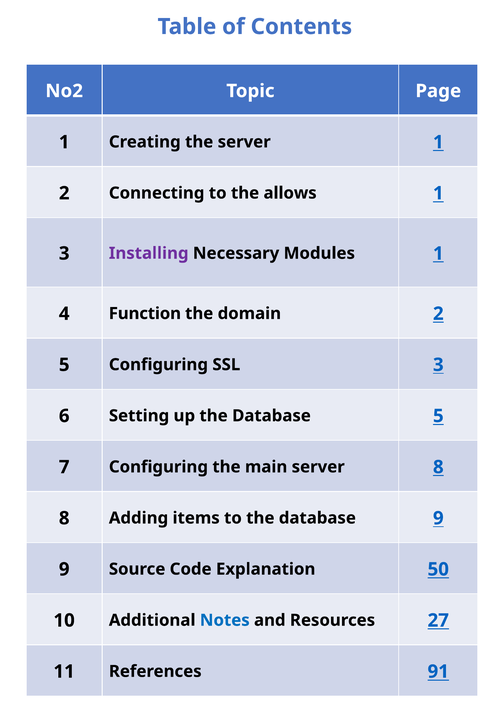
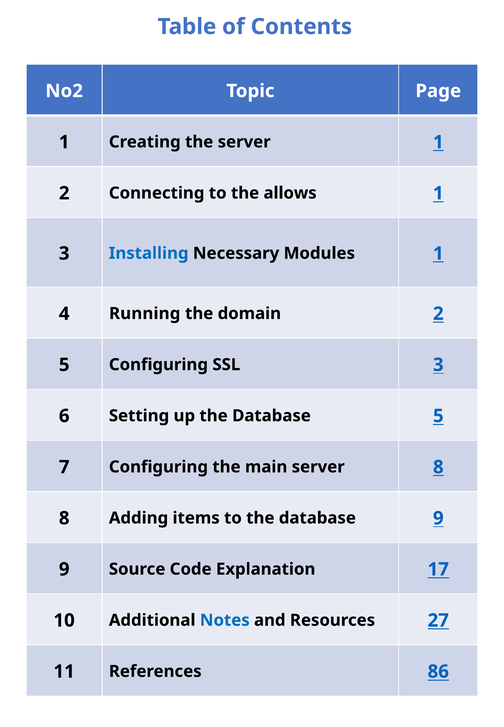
Installing colour: purple -> blue
Function: Function -> Running
50: 50 -> 17
91: 91 -> 86
